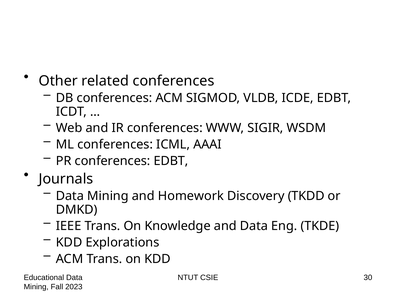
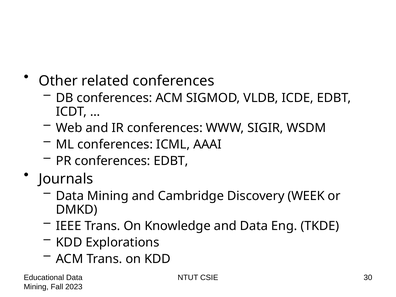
Homework: Homework -> Cambridge
TKDD: TKDD -> WEEK
